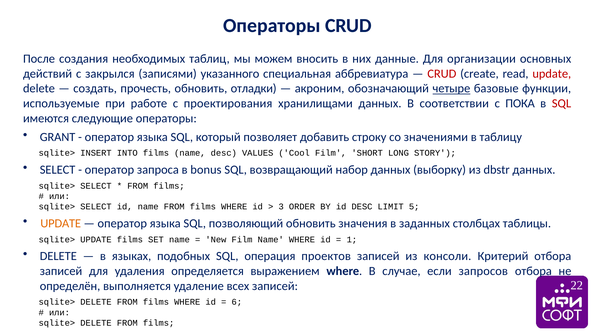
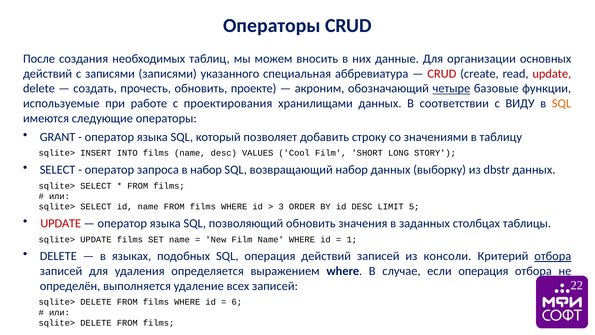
с закрылся: закрылся -> записями
отладки: отладки -> проекте
ПОКА: ПОКА -> ВИДУ
SQL at (562, 103) colour: red -> orange
в bonus: bonus -> набор
UPDATE at (61, 223) colour: orange -> red
операция проектов: проектов -> действий
отбора at (553, 256) underline: none -> present
если запросов: запросов -> операция
